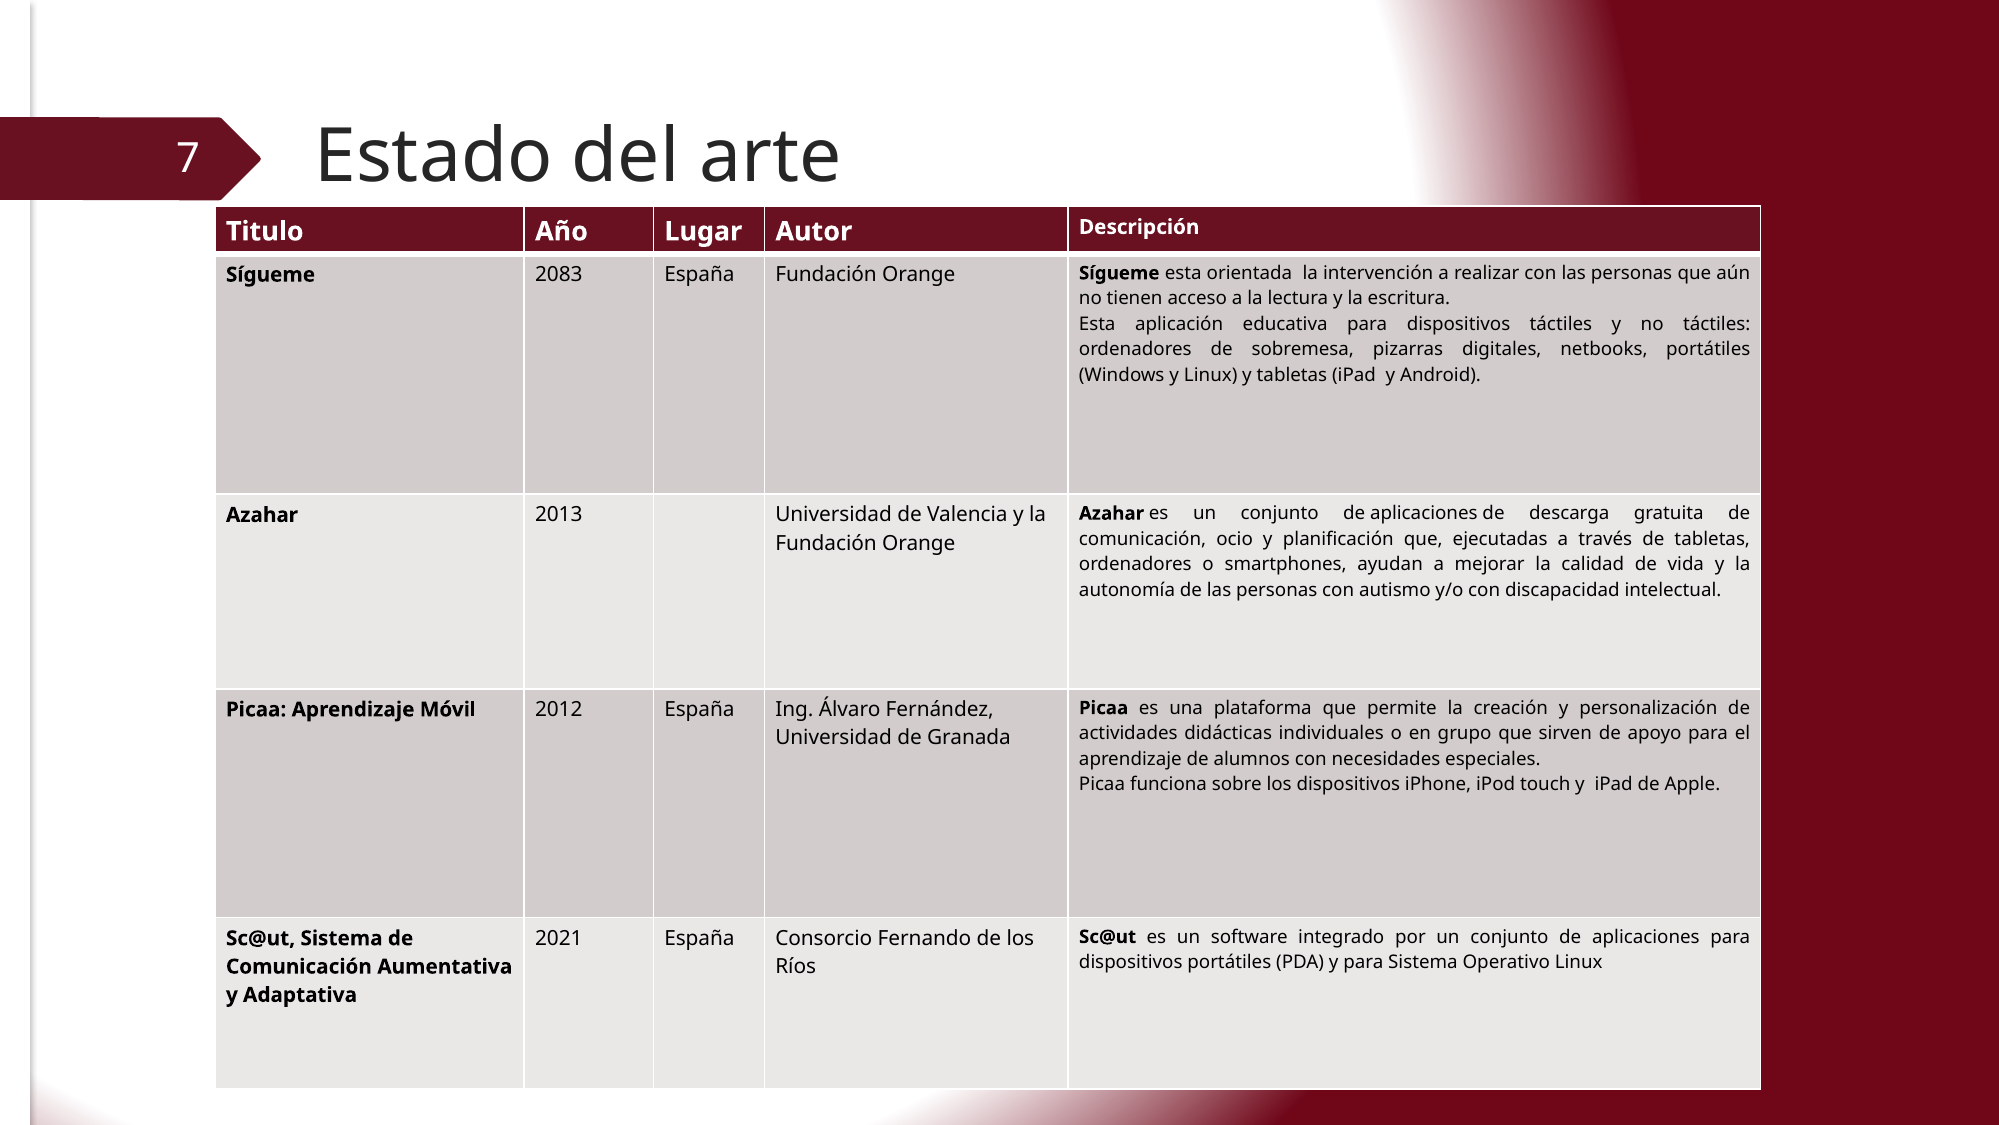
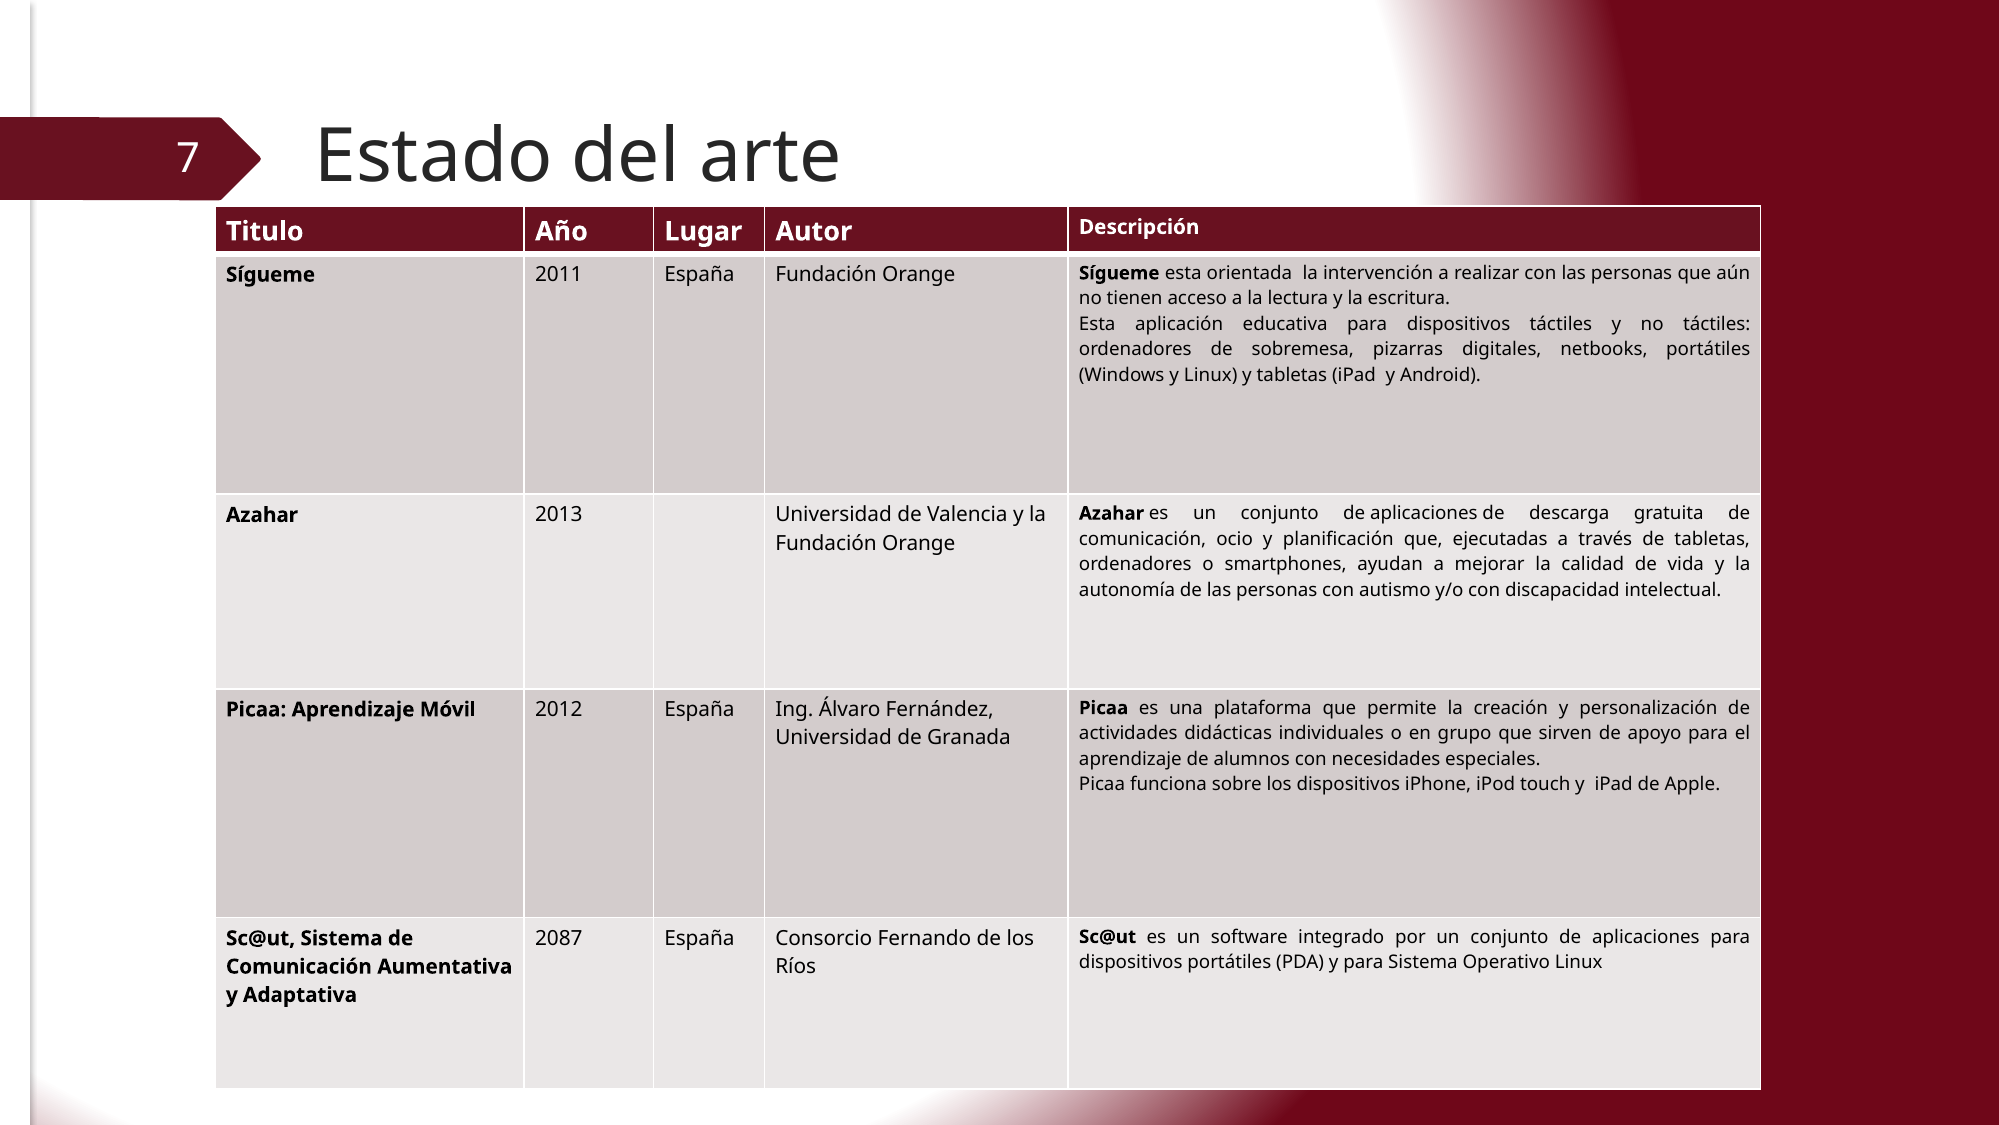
2083: 2083 -> 2011
2021: 2021 -> 2087
